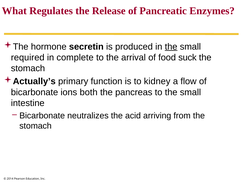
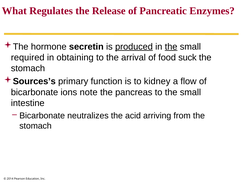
produced underline: none -> present
complete: complete -> obtaining
Actually’s: Actually’s -> Sources’s
both: both -> note
